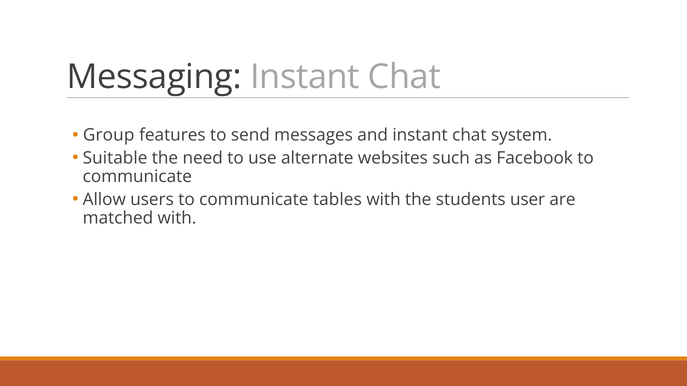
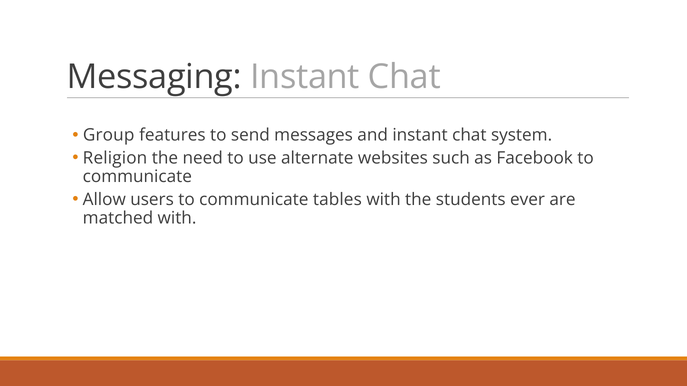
Suitable: Suitable -> Religion
user: user -> ever
